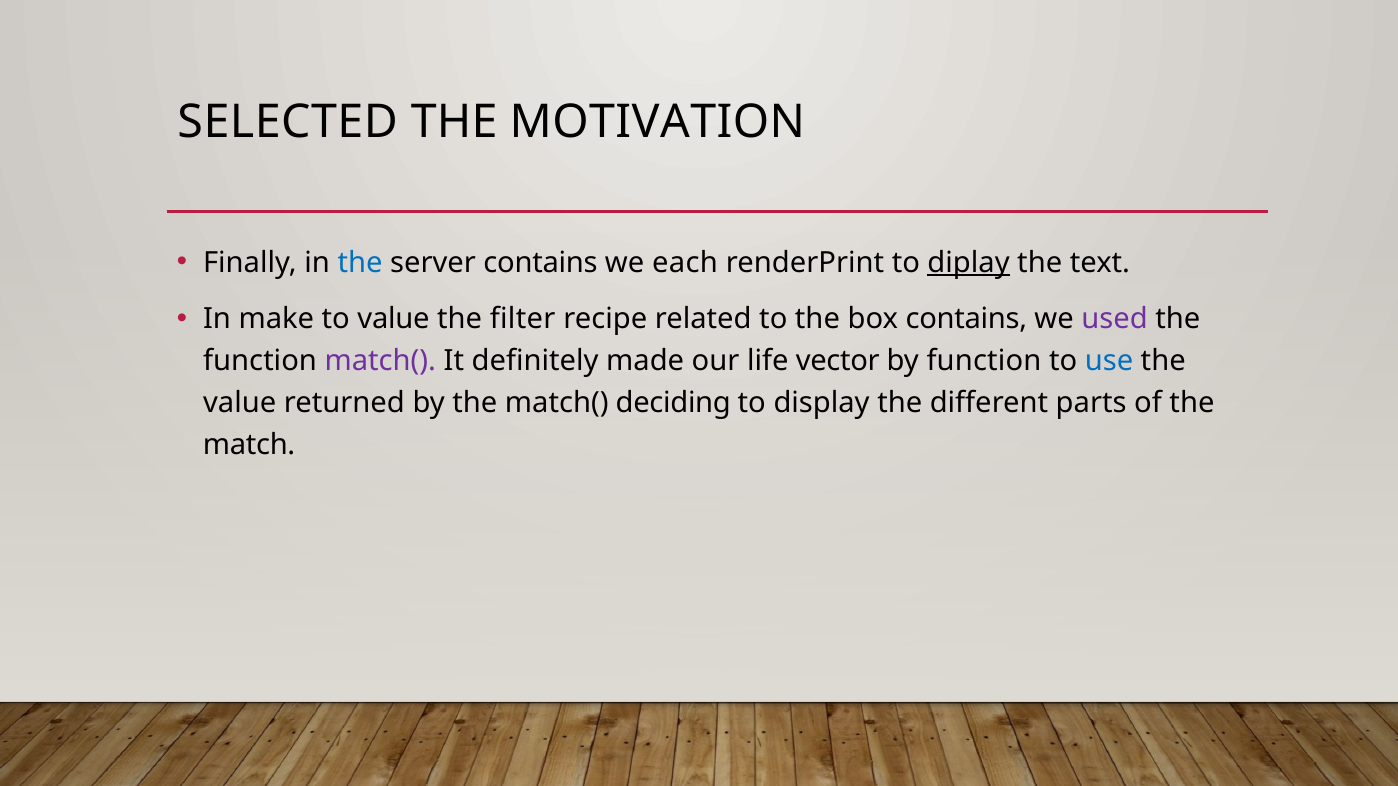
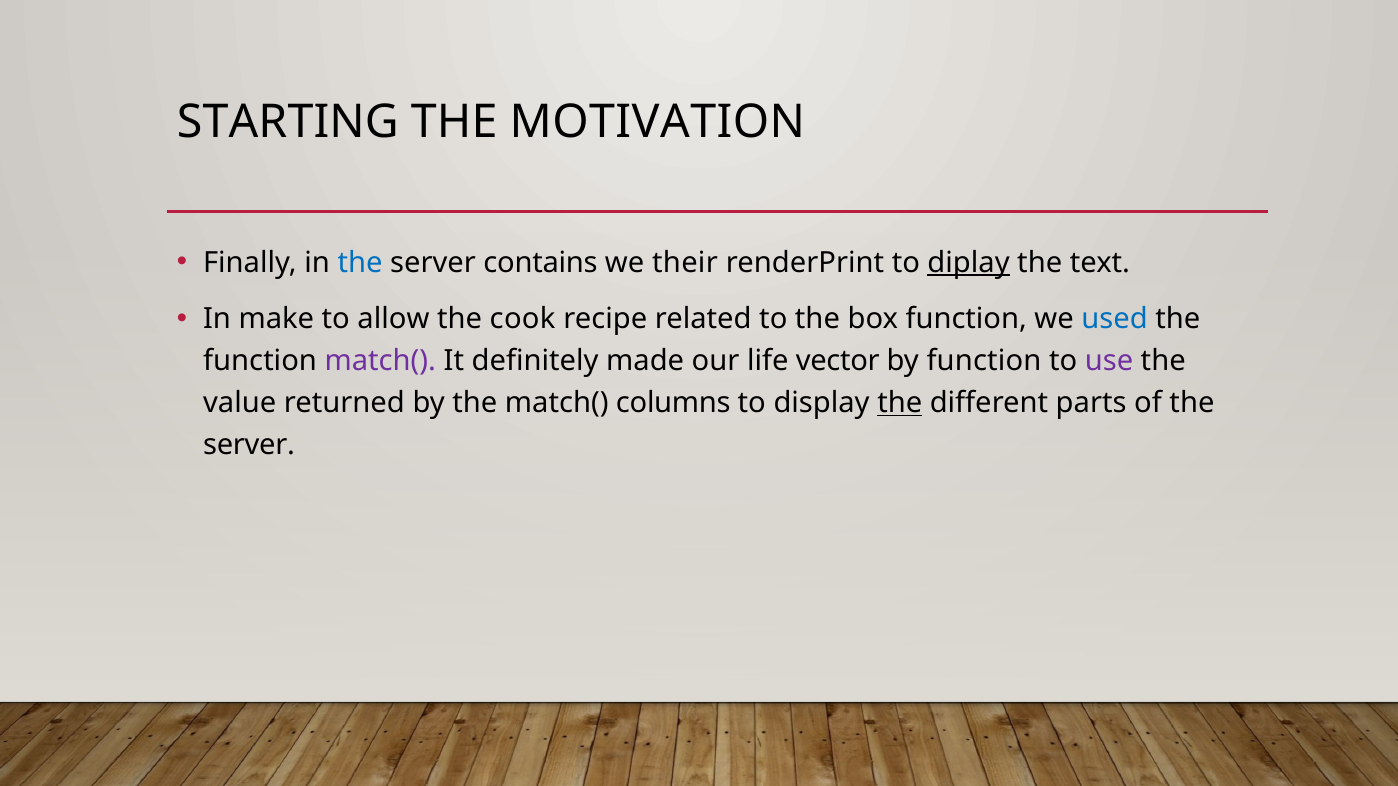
SELECTED: SELECTED -> STARTING
each: each -> their
to value: value -> allow
filter: filter -> cook
box contains: contains -> function
used colour: purple -> blue
use colour: blue -> purple
deciding: deciding -> columns
the at (900, 403) underline: none -> present
match at (249, 445): match -> server
